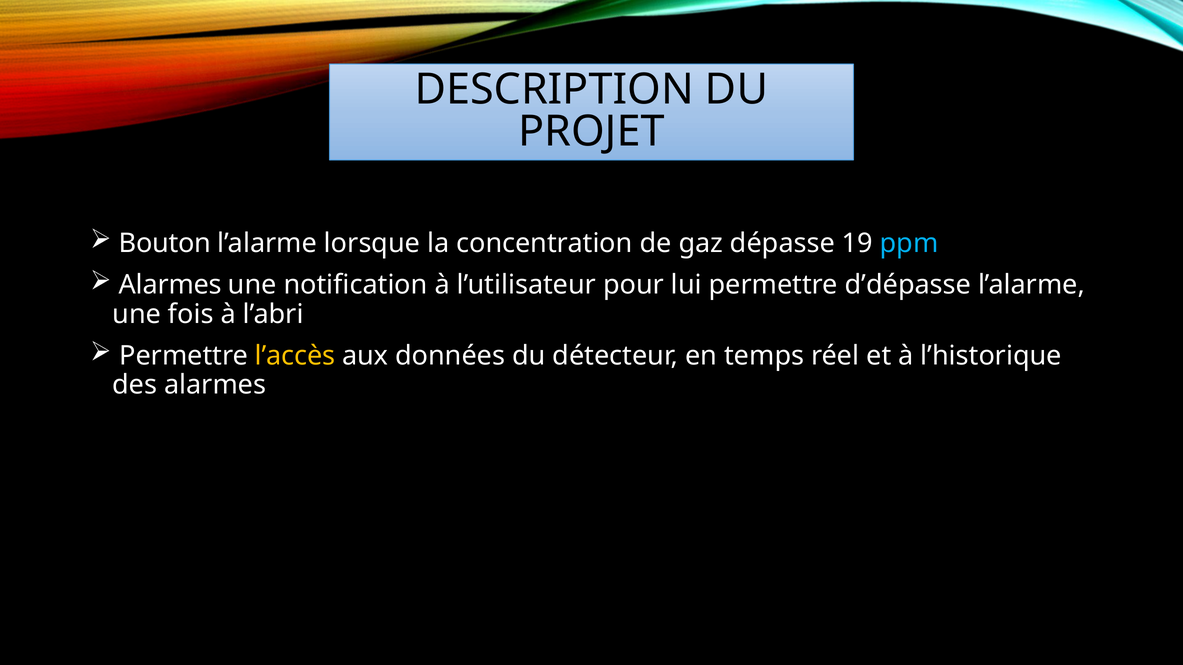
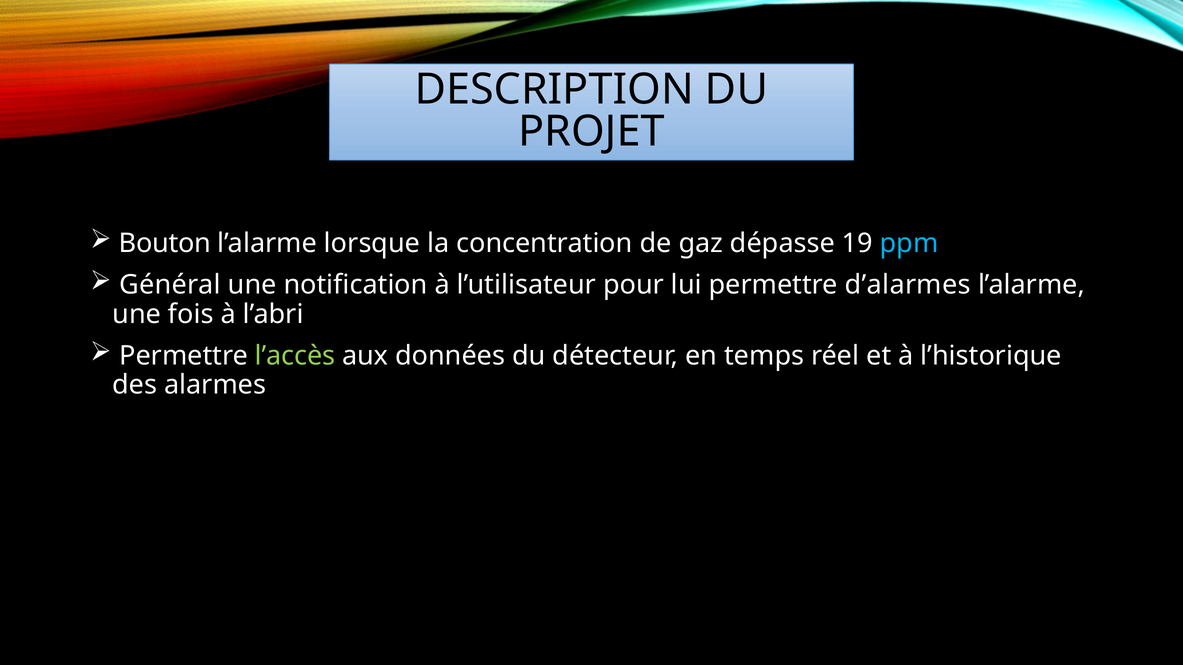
Alarmes at (170, 285): Alarmes -> Général
d’dépasse: d’dépasse -> d’alarmes
l’accès colour: yellow -> light green
